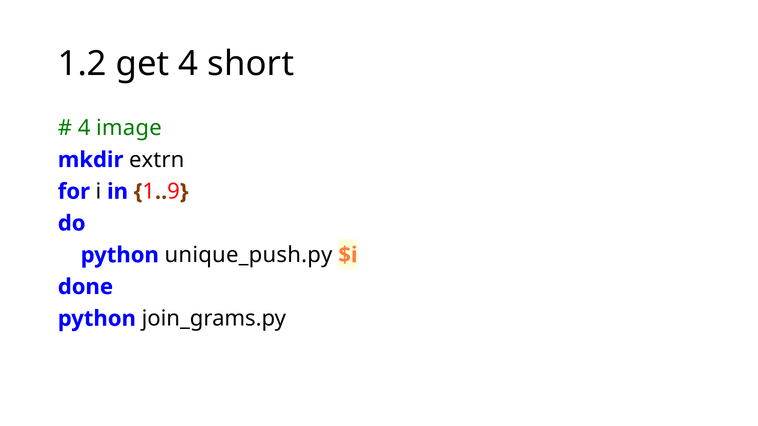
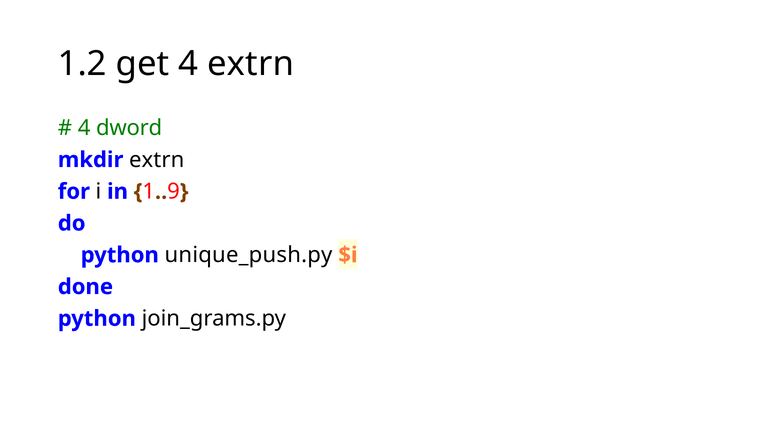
4 short: short -> extrn
image: image -> dword
